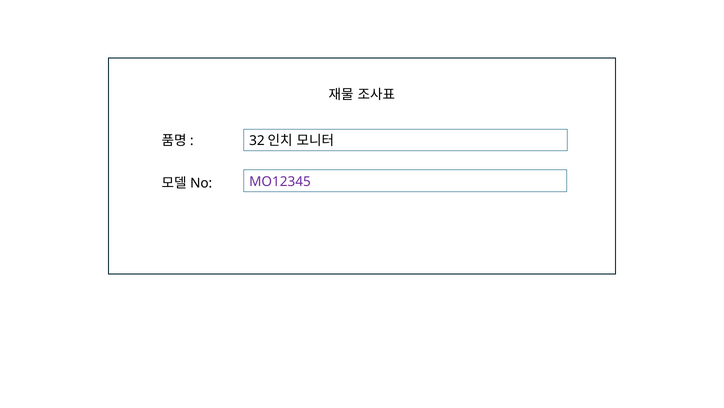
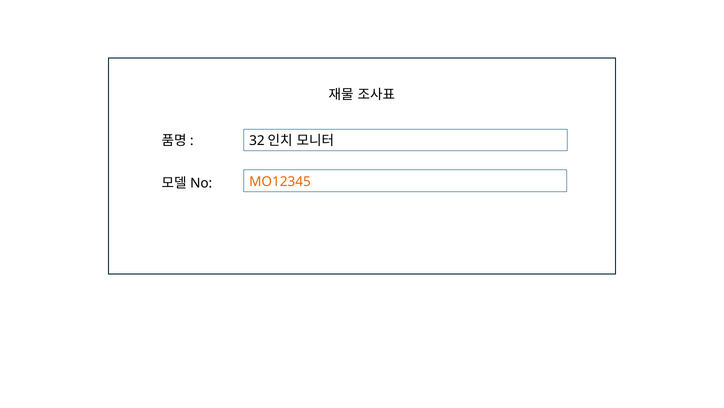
MO12345 colour: purple -> orange
